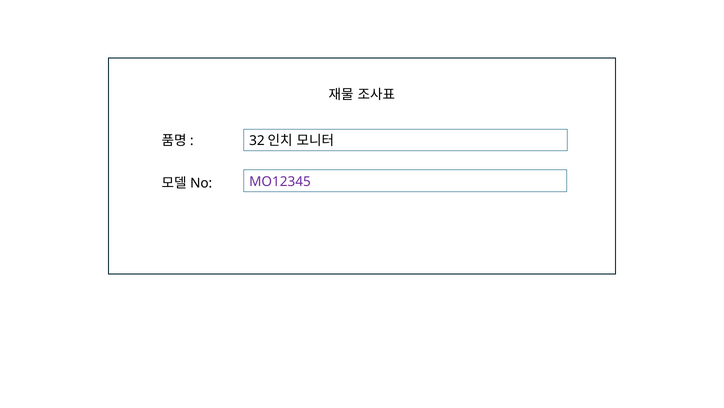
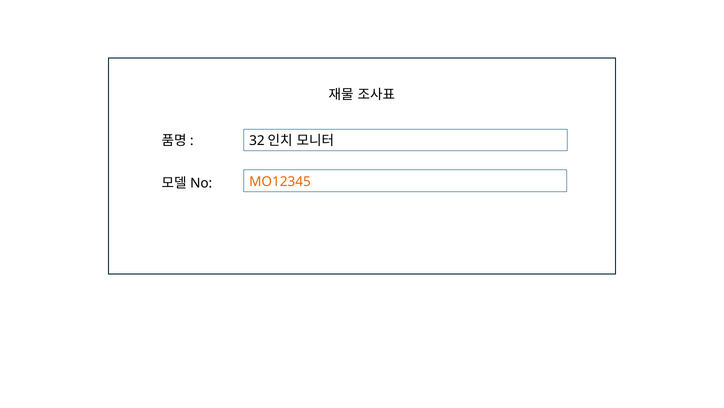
MO12345 colour: purple -> orange
